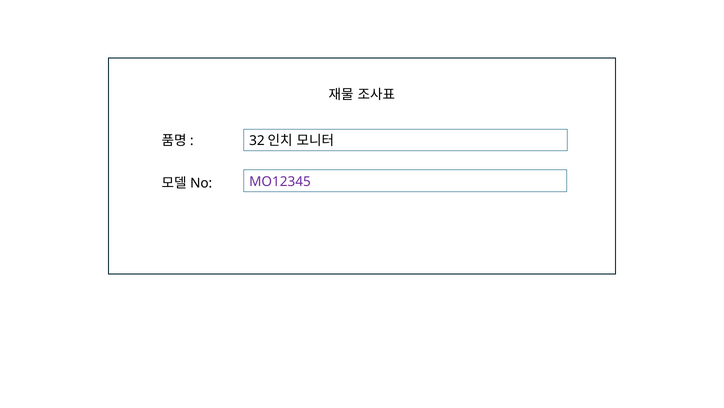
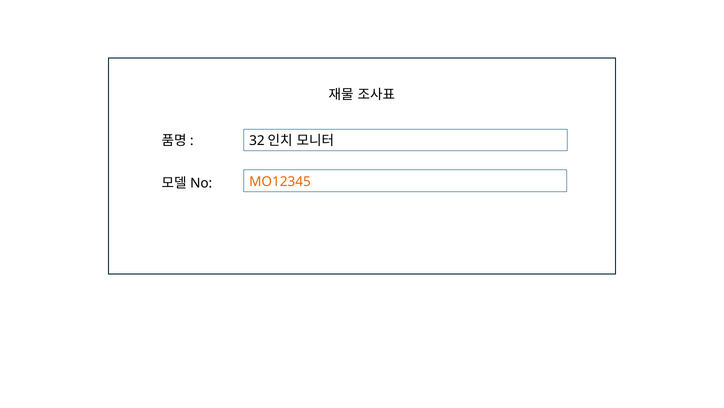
MO12345 colour: purple -> orange
